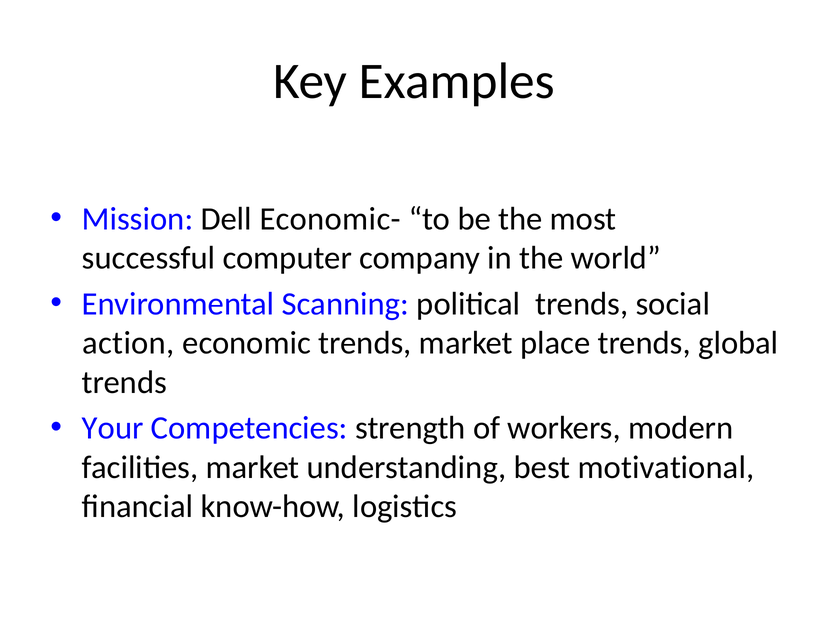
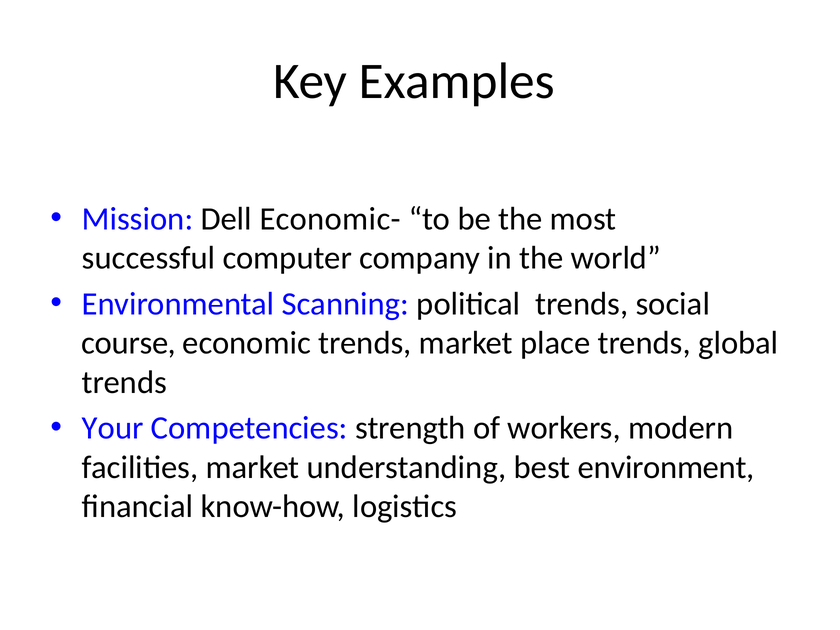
action: action -> course
motivational: motivational -> environment
